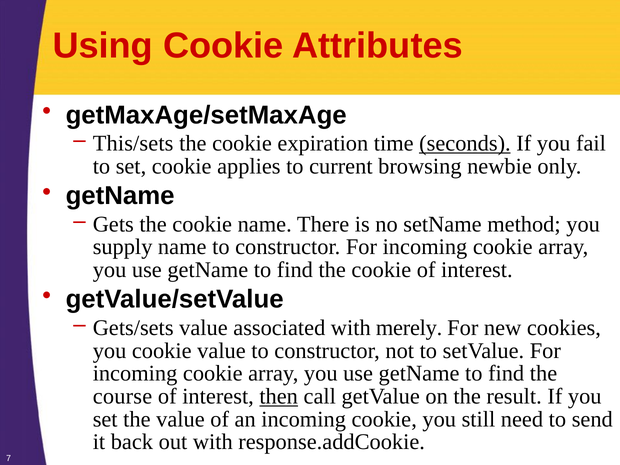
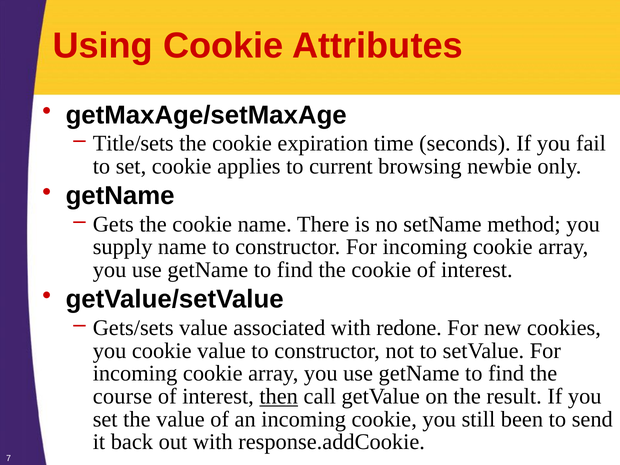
This/sets: This/sets -> Title/sets
seconds underline: present -> none
merely: merely -> redone
need: need -> been
